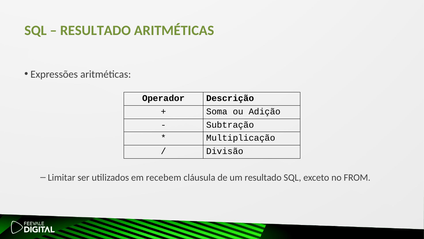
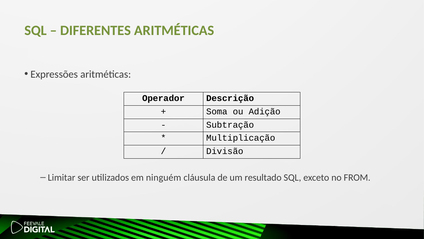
RESULTADO at (96, 30): RESULTADO -> DIFERENTES
recebem: recebem -> ninguém
